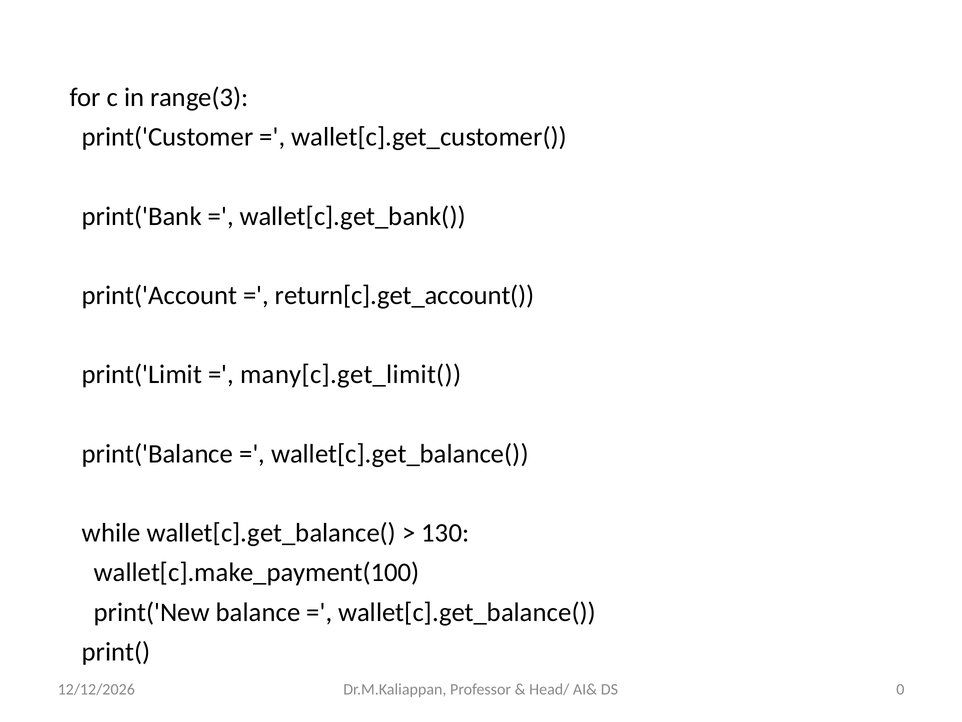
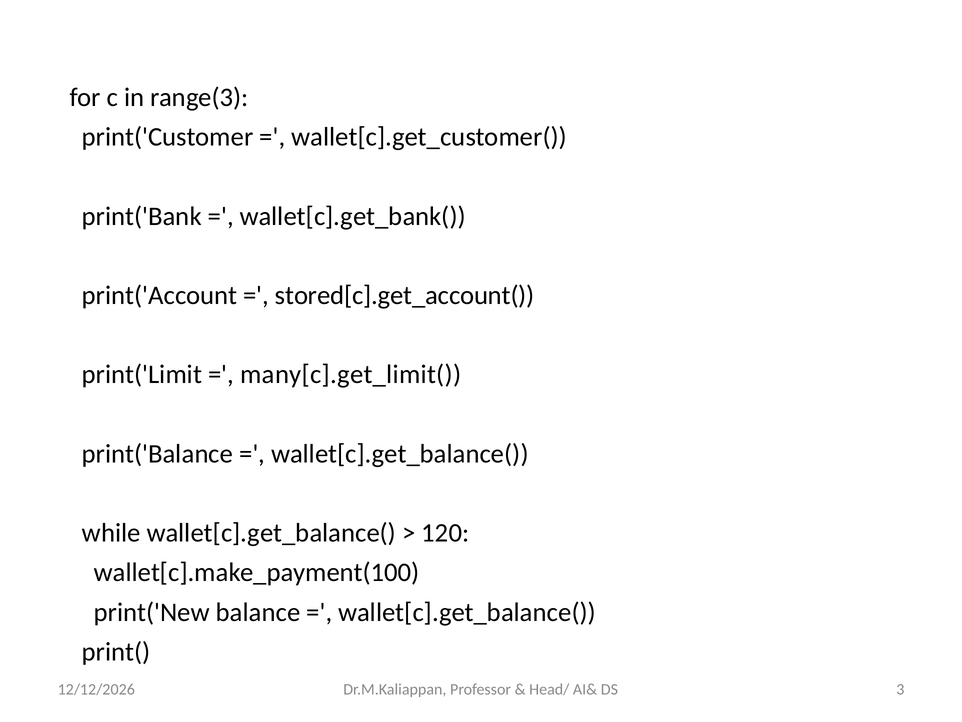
return[c].get_account(: return[c].get_account( -> stored[c].get_account(
130: 130 -> 120
0: 0 -> 3
